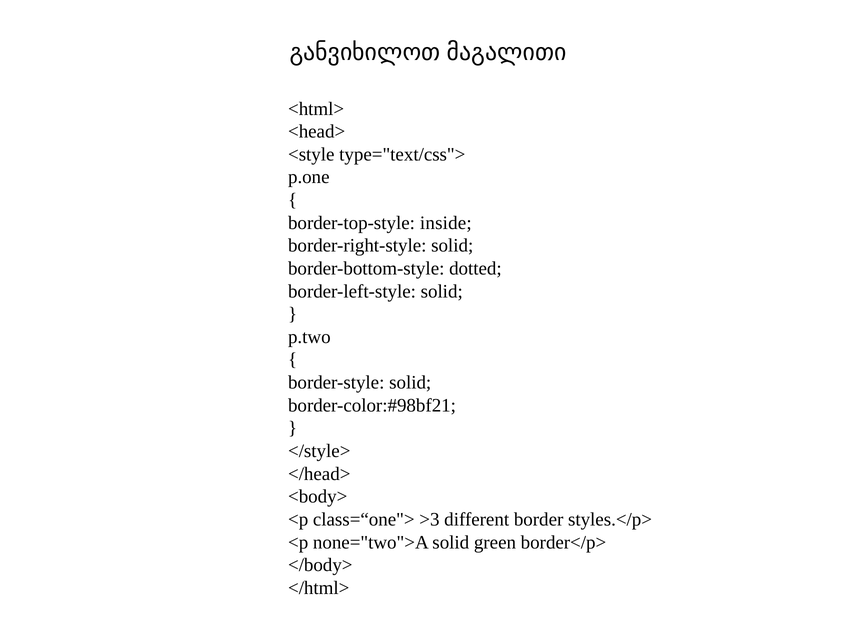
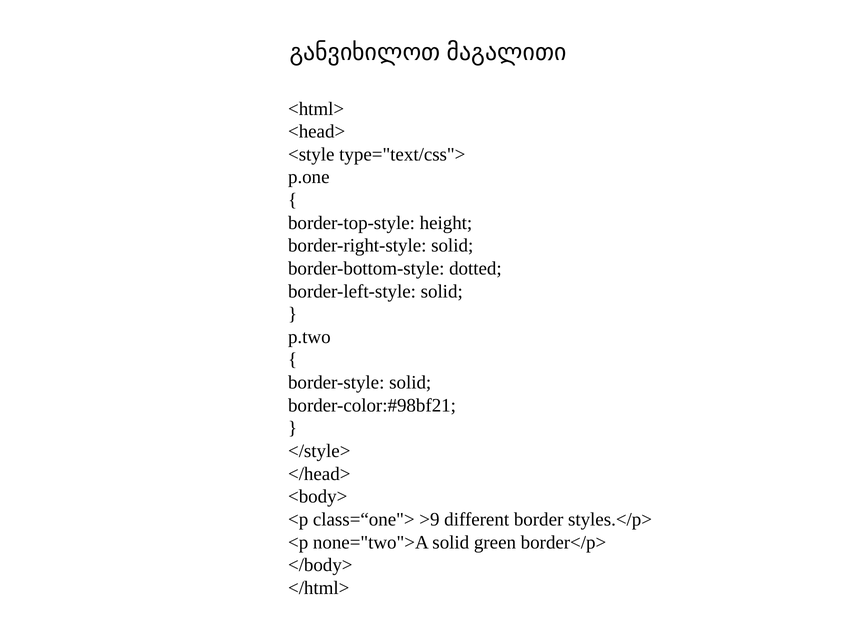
inside: inside -> height
>3: >3 -> >9
